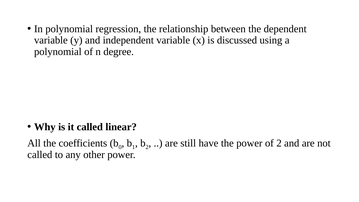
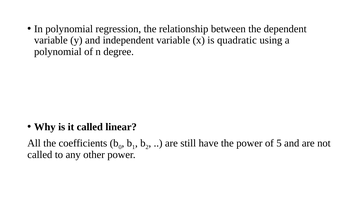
discussed: discussed -> quadratic
of 2: 2 -> 5
